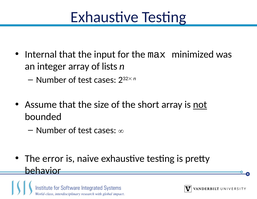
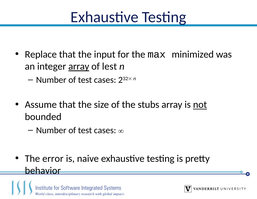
Internal: Internal -> Replace
array at (79, 66) underline: none -> present
lists: lists -> lest
short: short -> stubs
